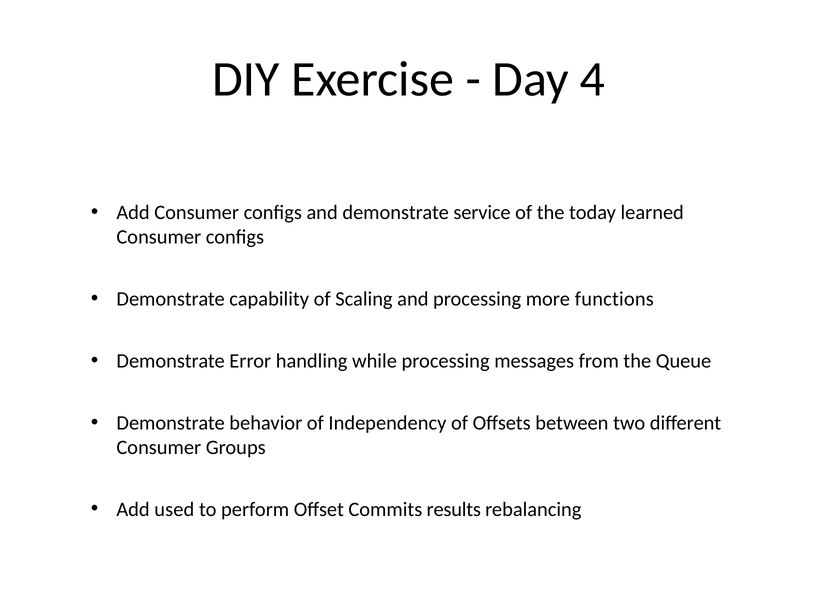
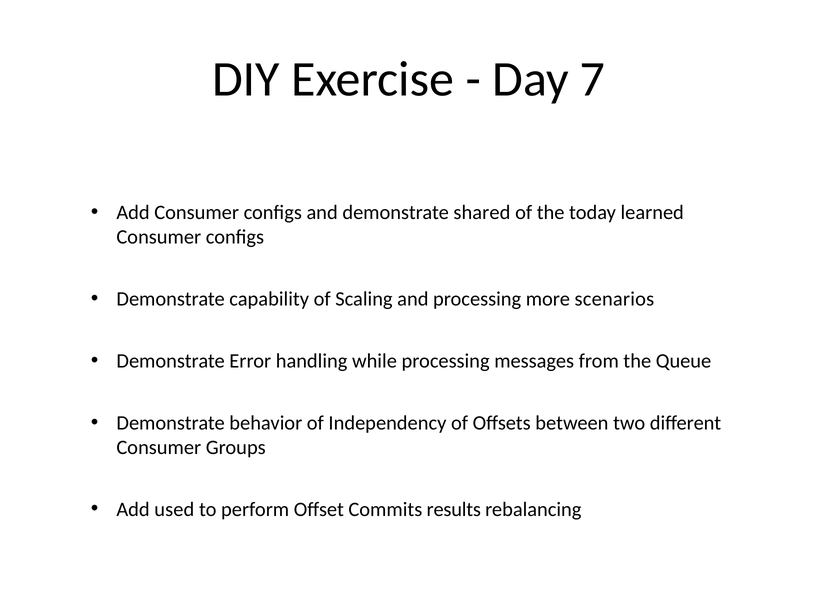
4: 4 -> 7
service: service -> shared
functions: functions -> scenarios
